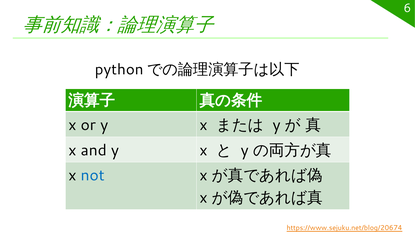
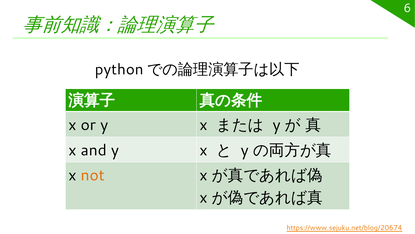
not colour: blue -> orange
